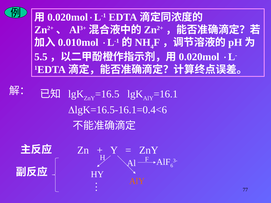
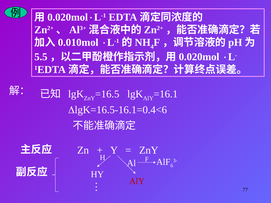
AlY at (137, 181) colour: orange -> red
